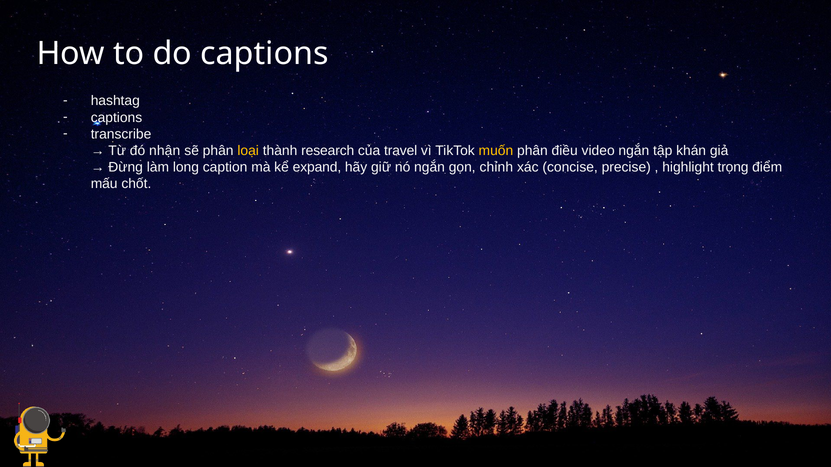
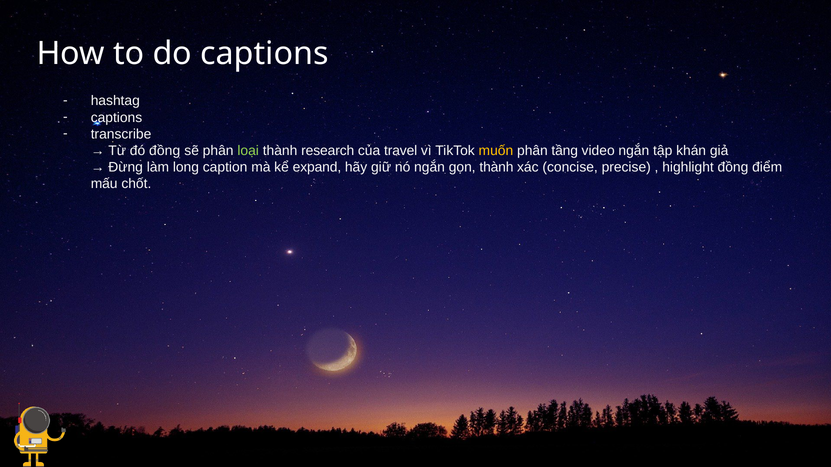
đó nhận: nhận -> đồng
loại colour: yellow -> light green
điều: điều -> tầng
gọn chỉnh: chỉnh -> thành
highlight trọng: trọng -> đồng
